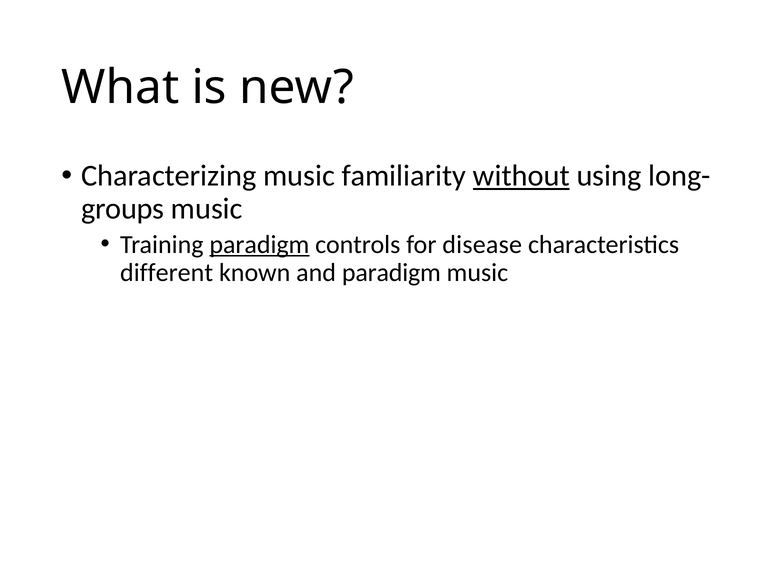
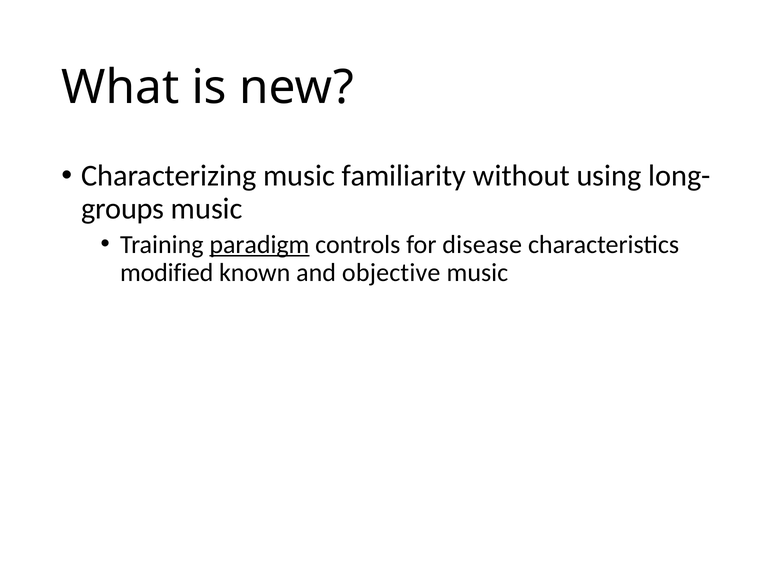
without underline: present -> none
different: different -> modified
and paradigm: paradigm -> objective
